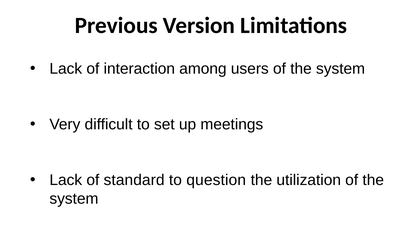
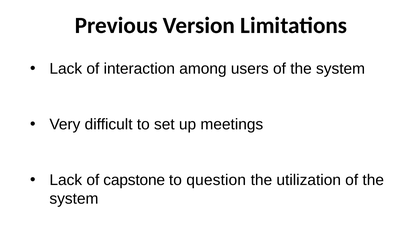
standard: standard -> capstone
